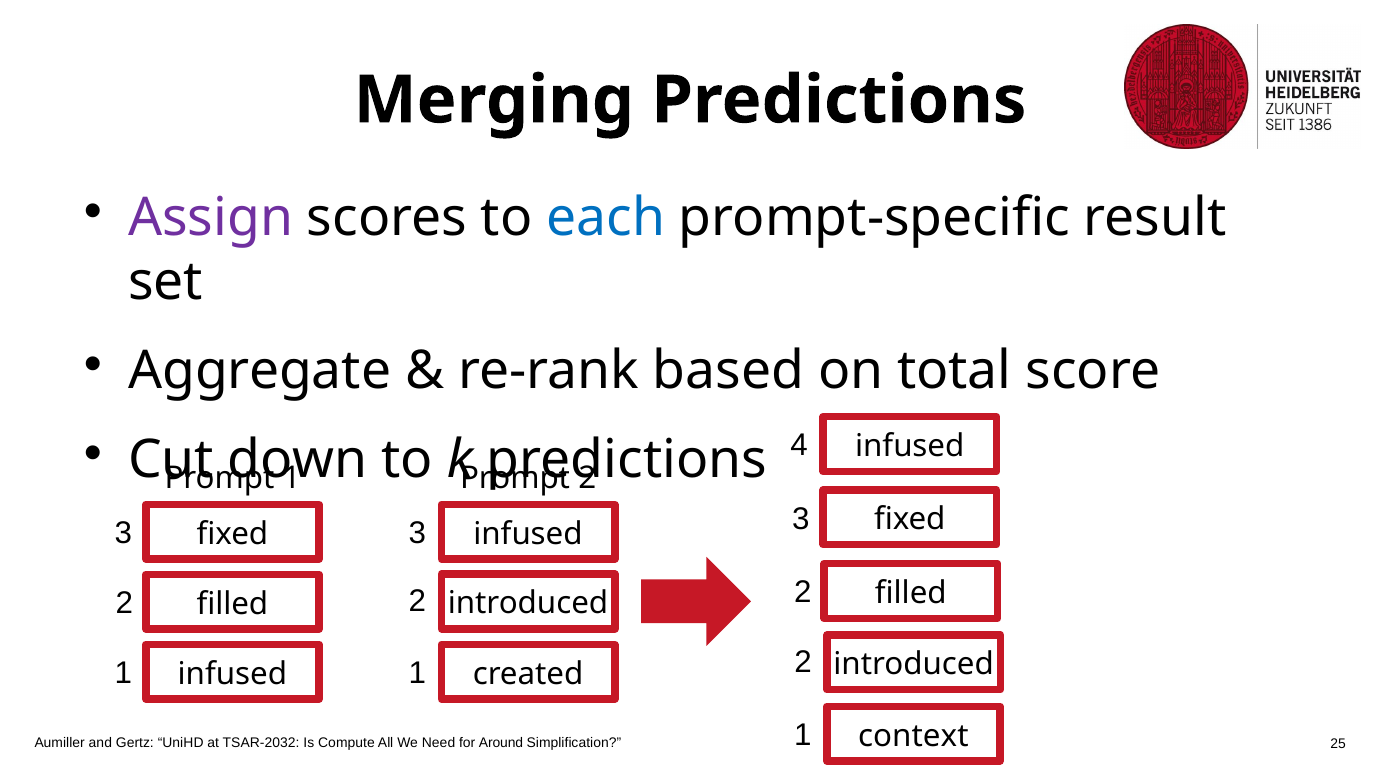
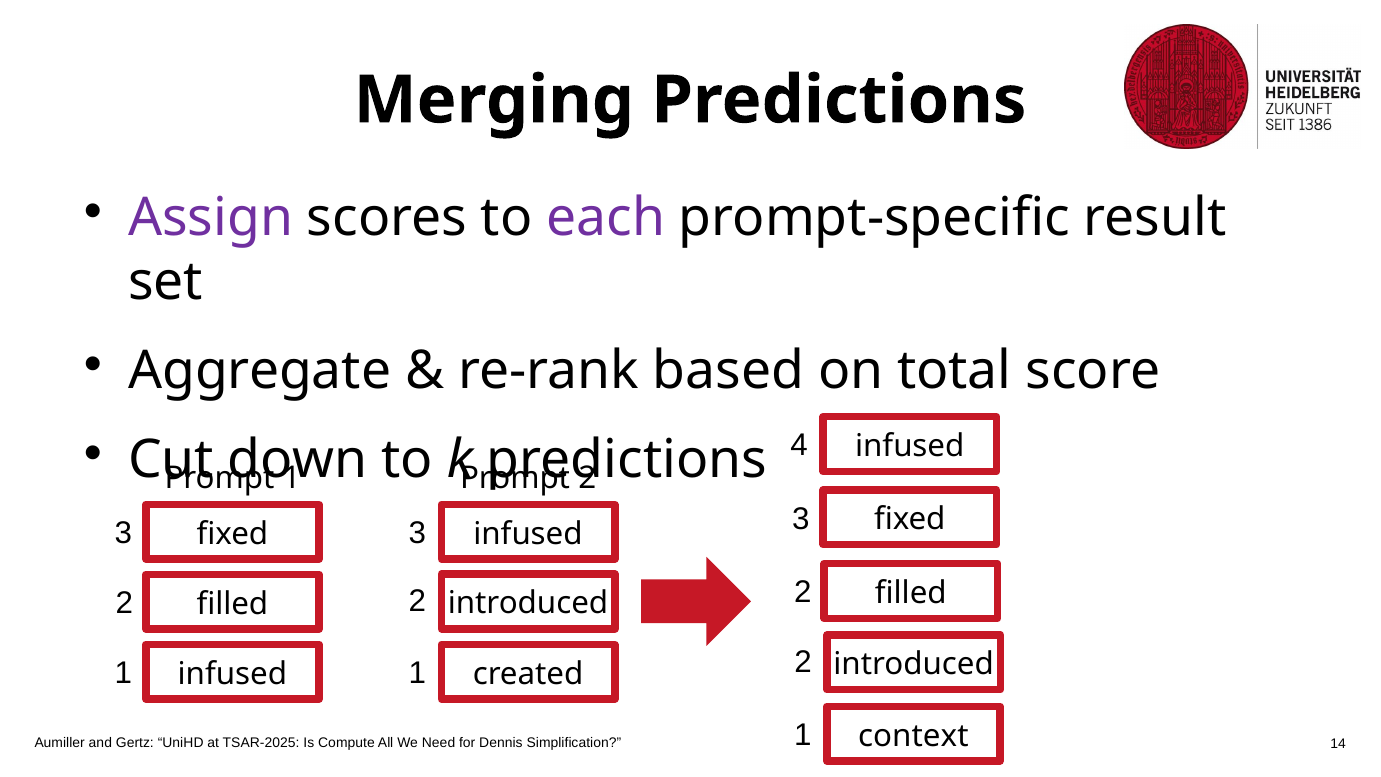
each colour: blue -> purple
TSAR-2032: TSAR-2032 -> TSAR-2025
Around: Around -> Dennis
25: 25 -> 14
